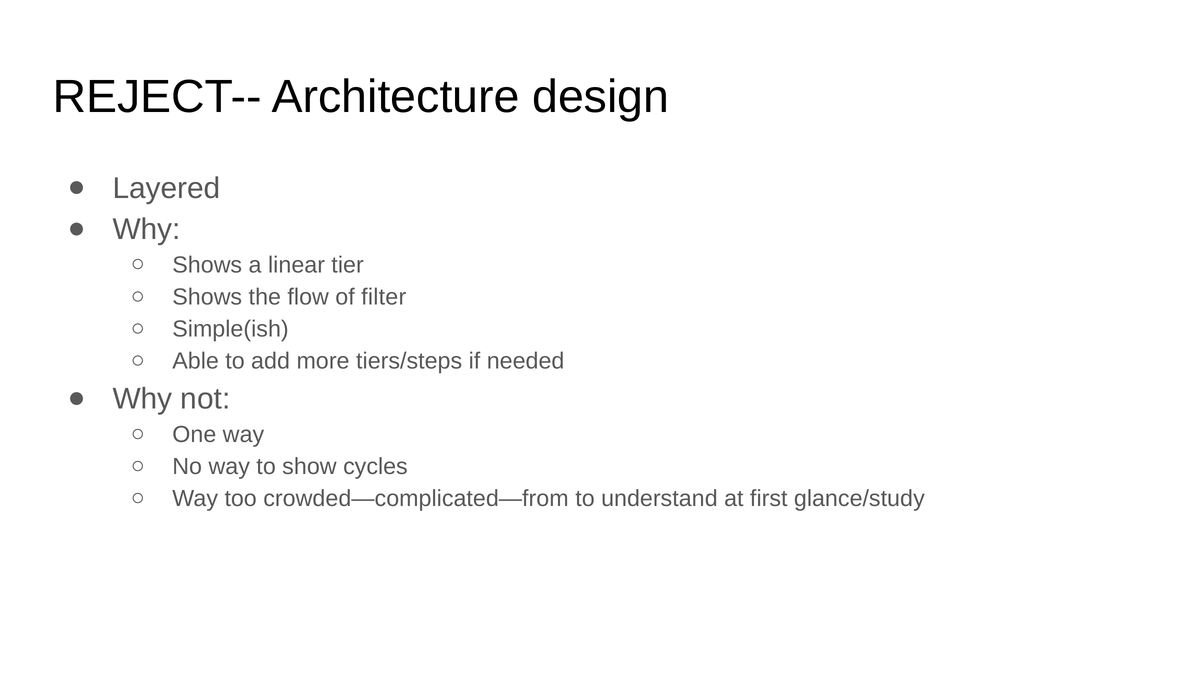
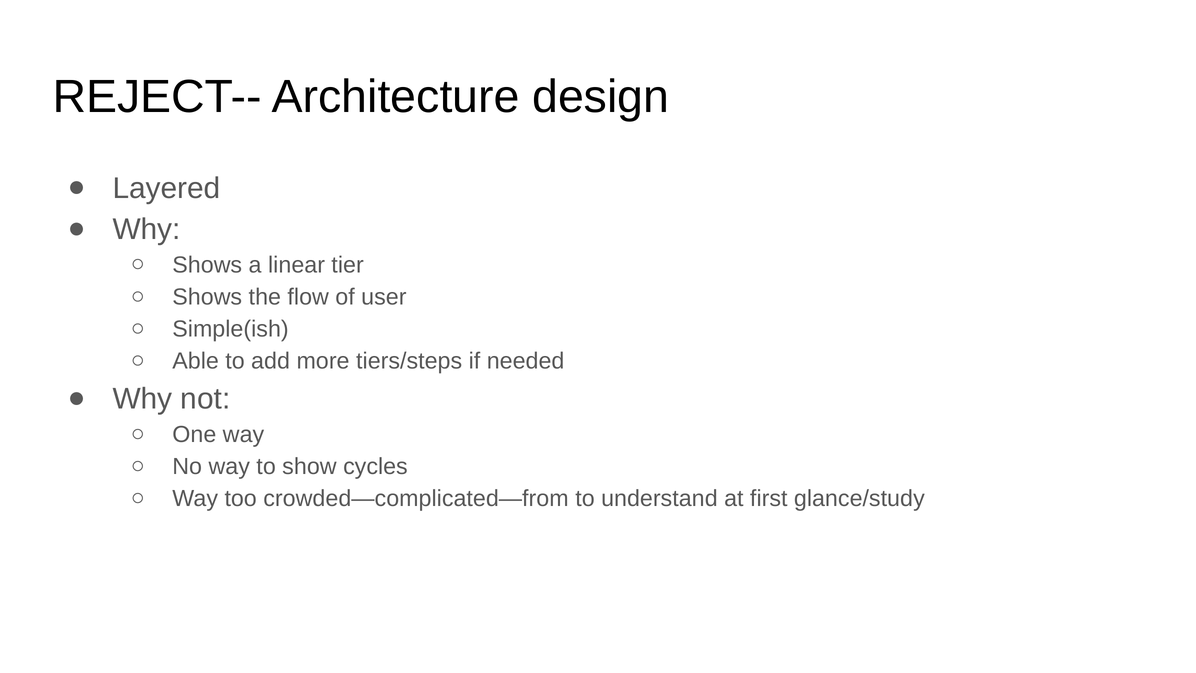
filter: filter -> user
